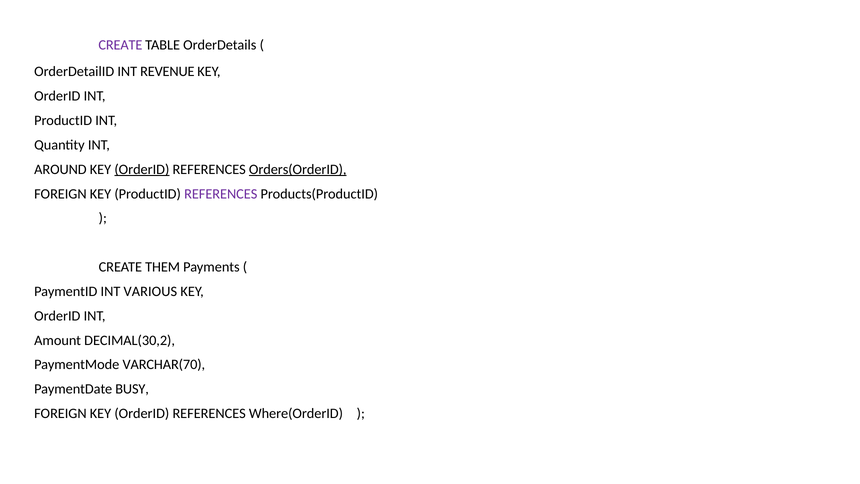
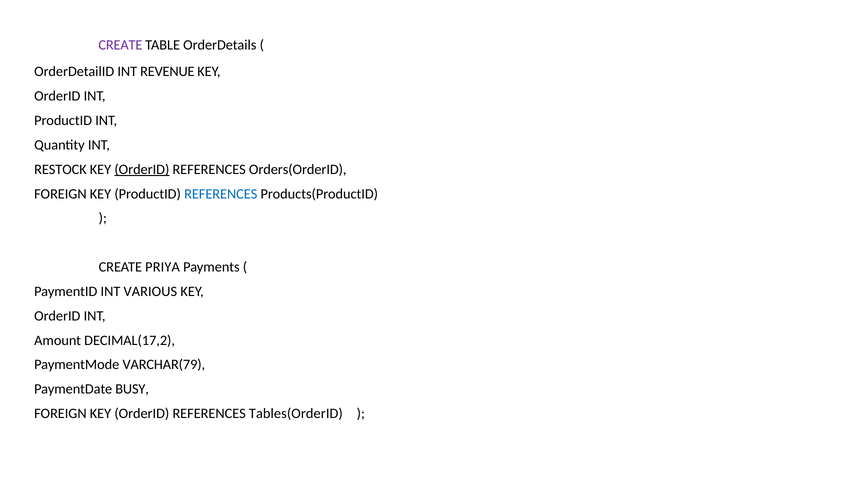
AROUND: AROUND -> RESTOCK
Orders(OrderID underline: present -> none
REFERENCES at (221, 194) colour: purple -> blue
THEM: THEM -> PRIYA
DECIMAL(30,2: DECIMAL(30,2 -> DECIMAL(17,2
VARCHAR(70: VARCHAR(70 -> VARCHAR(79
Where(OrderID: Where(OrderID -> Tables(OrderID
